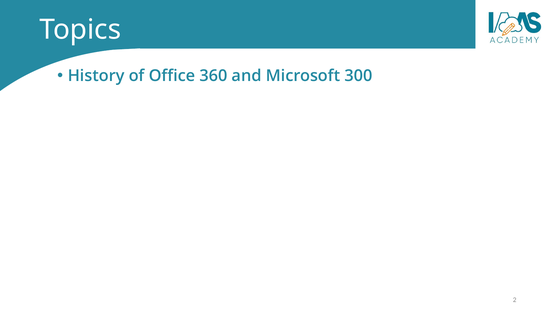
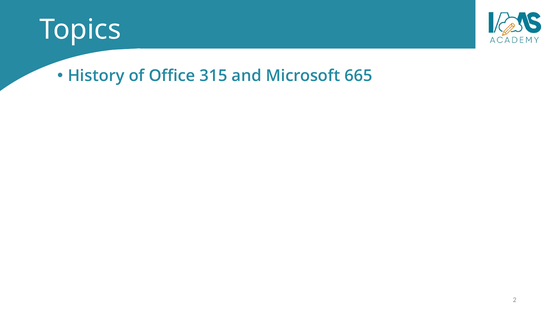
360: 360 -> 315
300: 300 -> 665
